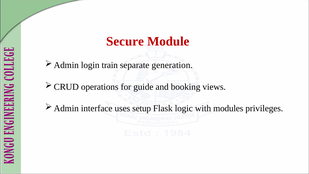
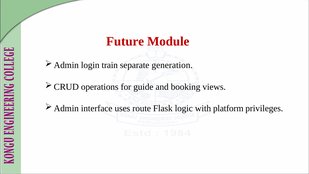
Secure: Secure -> Future
setup: setup -> route
modules: modules -> platform
